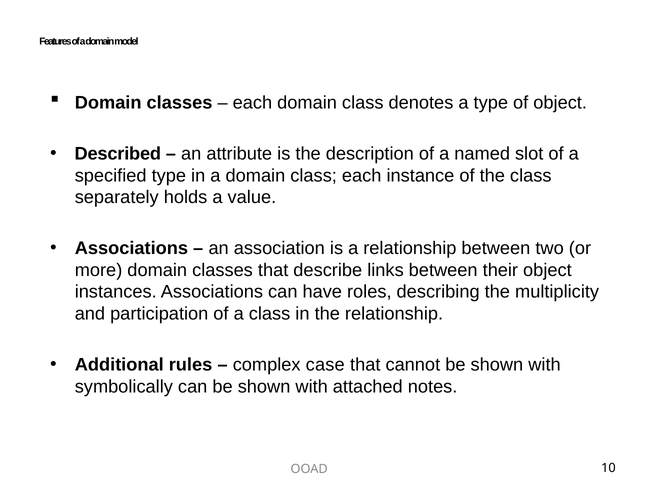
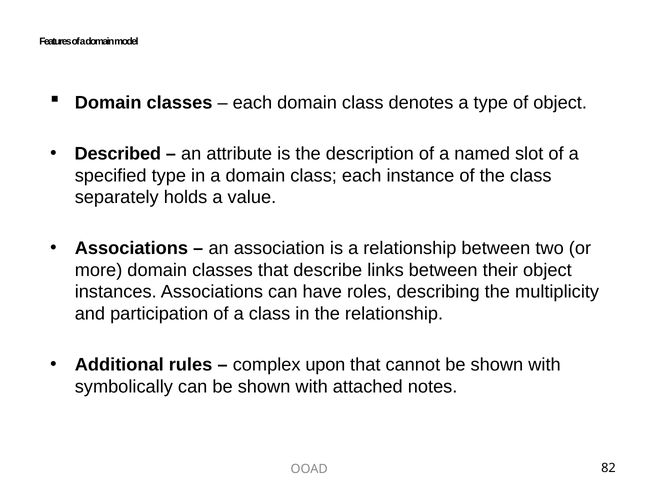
case: case -> upon
10: 10 -> 82
